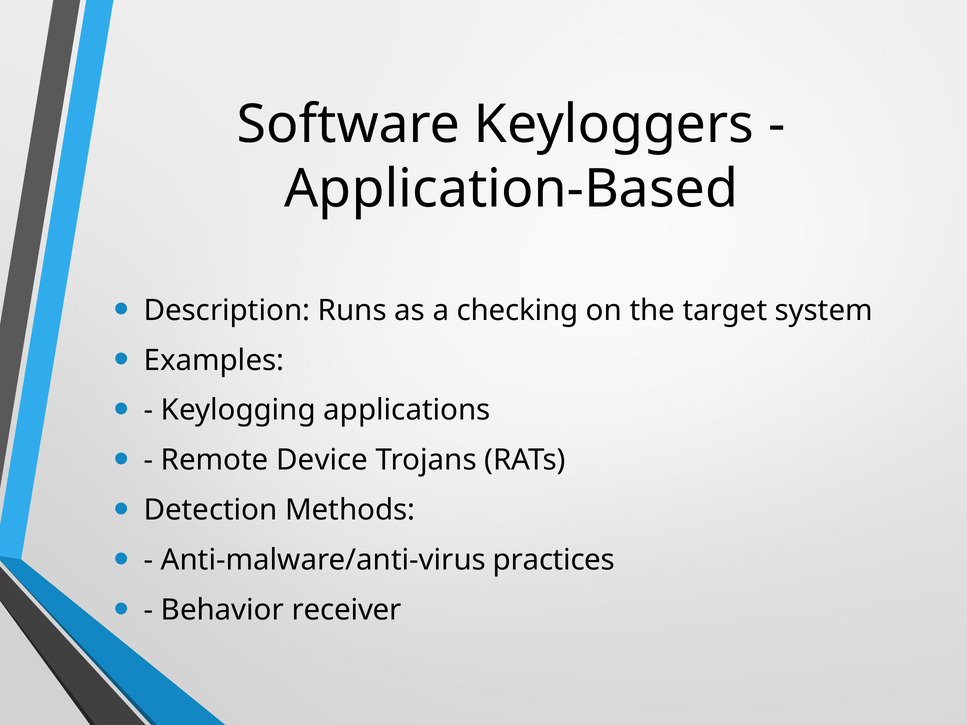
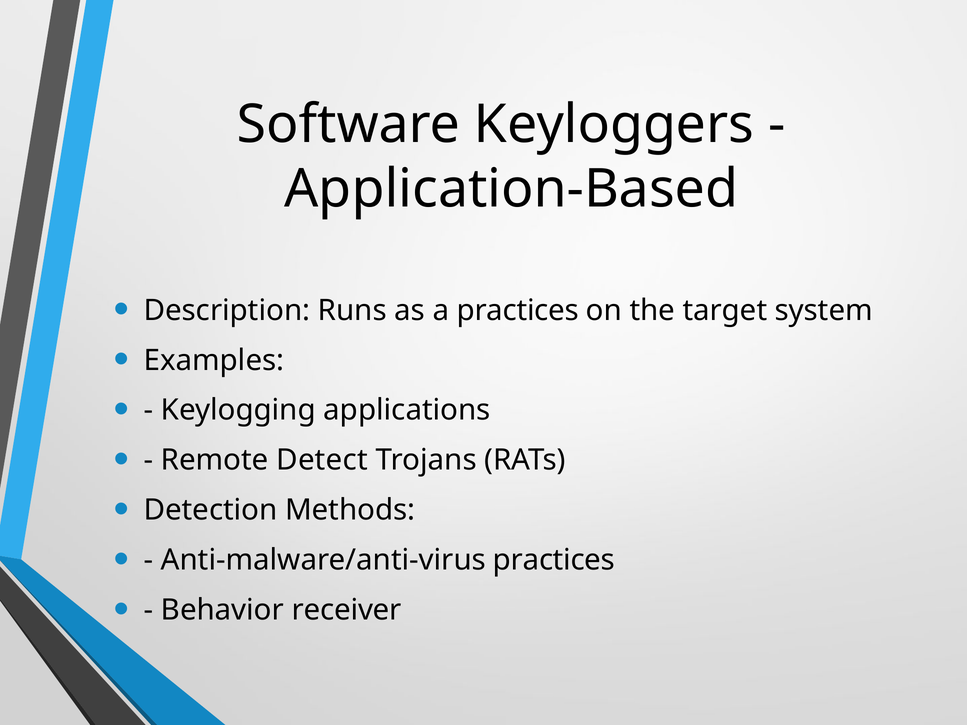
a checking: checking -> practices
Device: Device -> Detect
